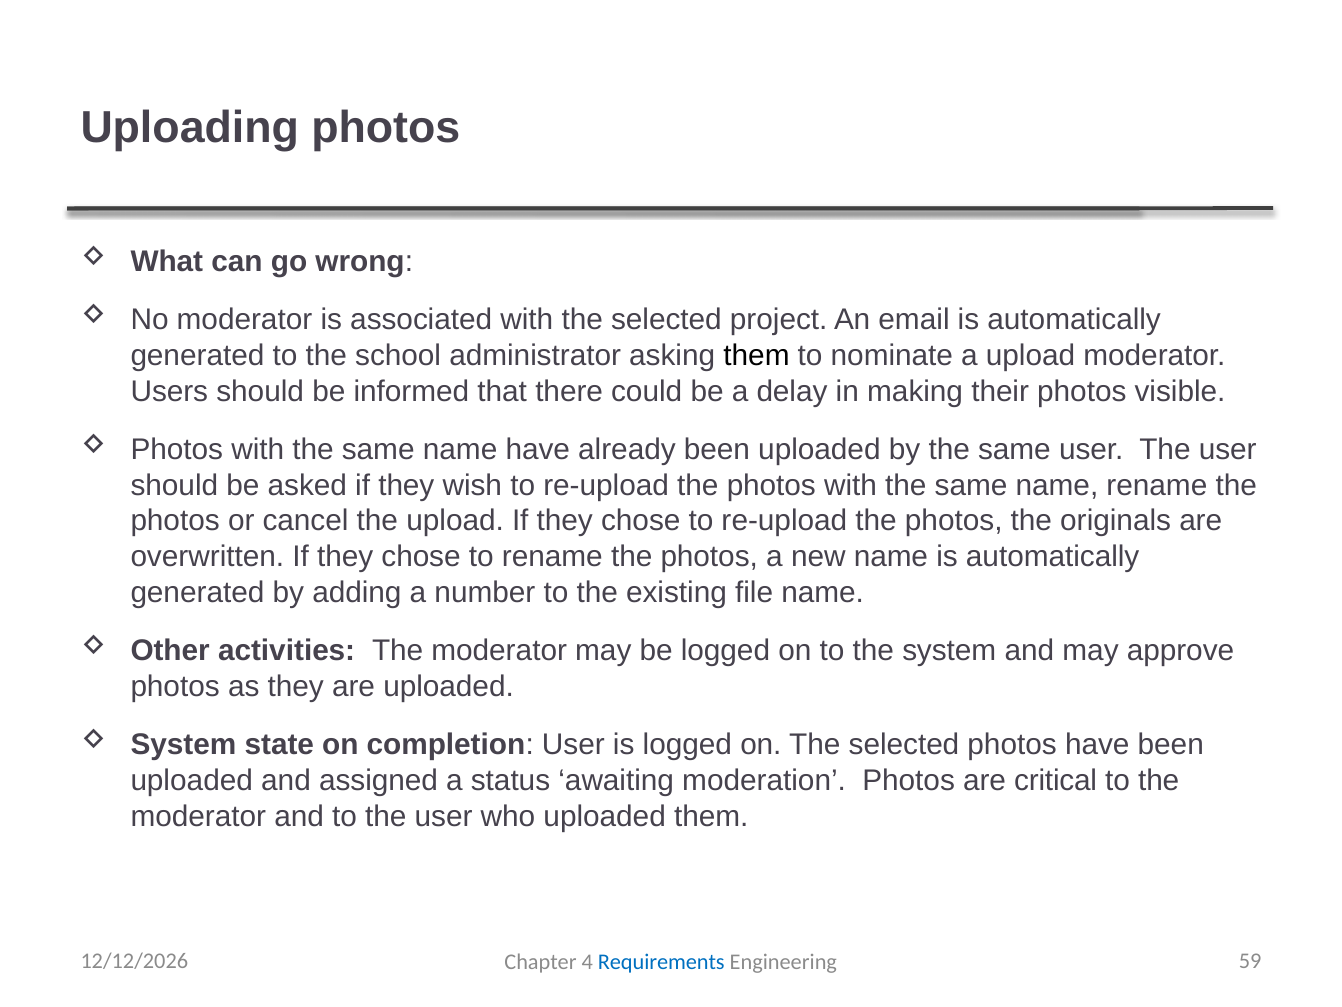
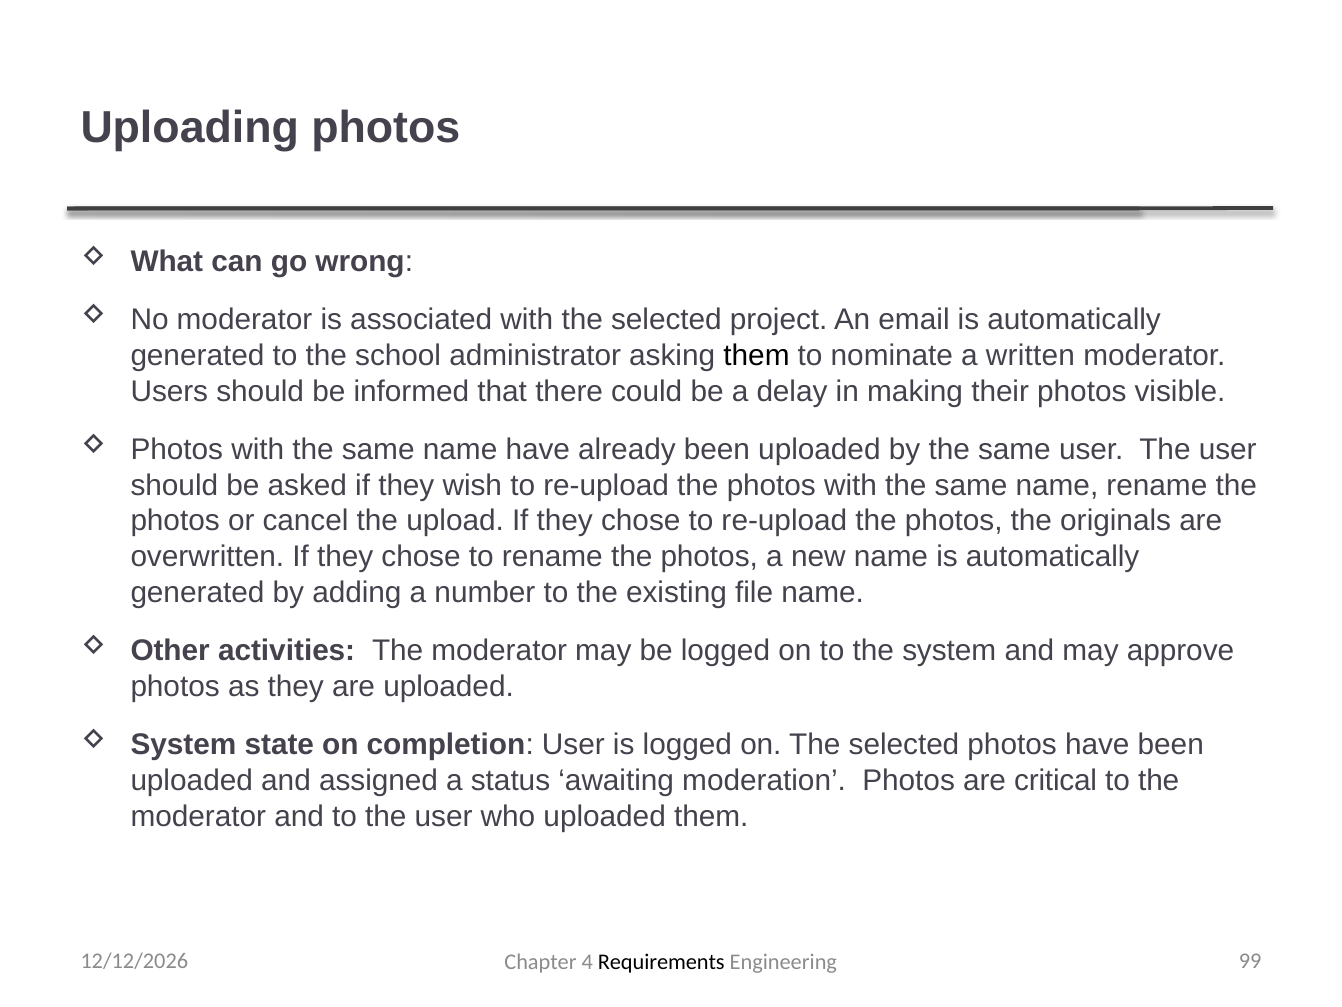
a upload: upload -> written
Requirements colour: blue -> black
59: 59 -> 99
